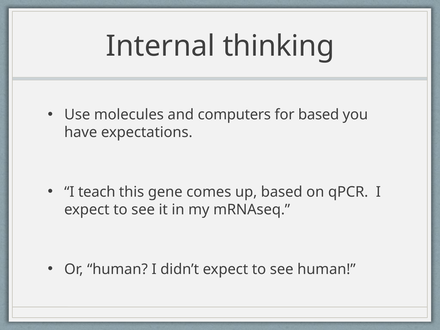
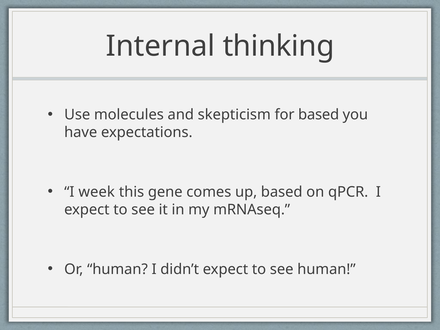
computers: computers -> skepticism
teach: teach -> week
